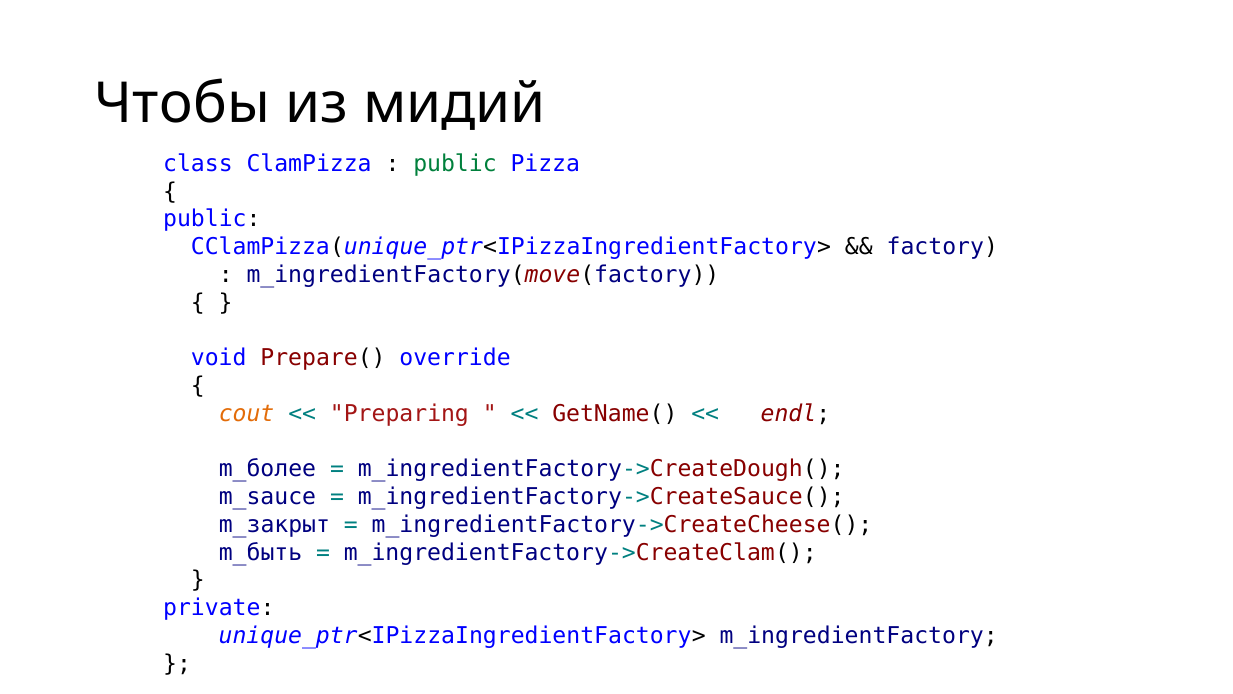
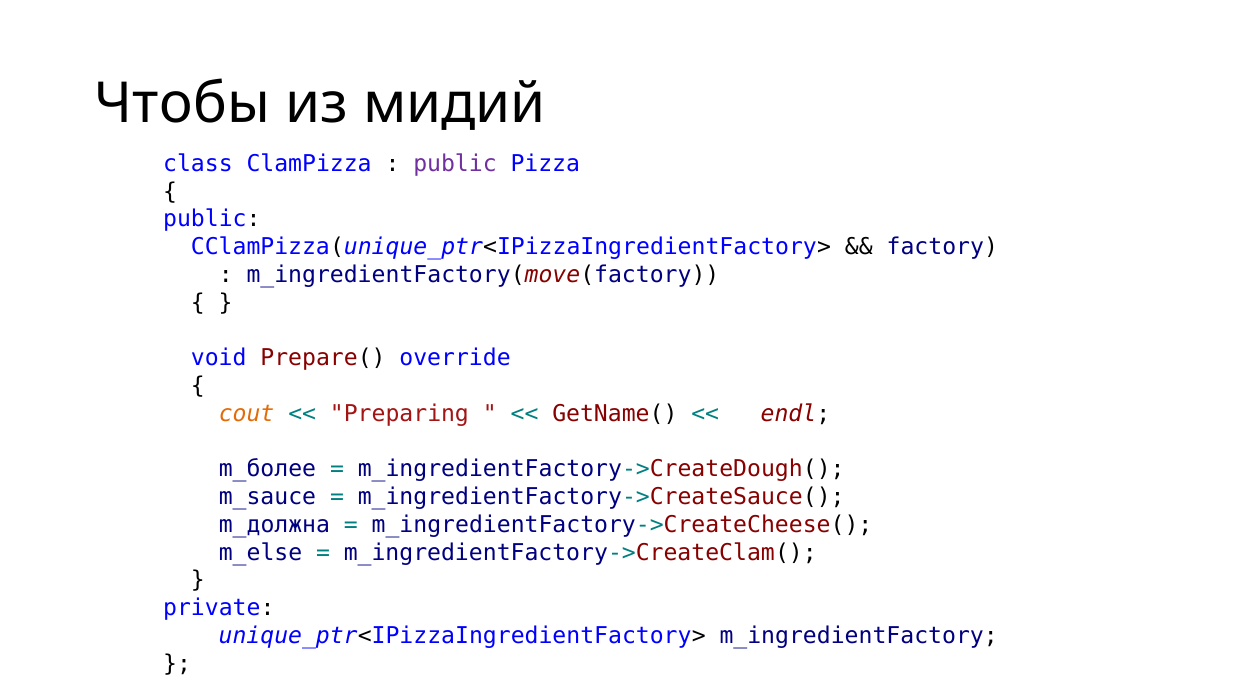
public at (455, 164) colour: green -> purple
m_закрыт: m_закрыт -> m_должна
m_быть: m_быть -> m_else
